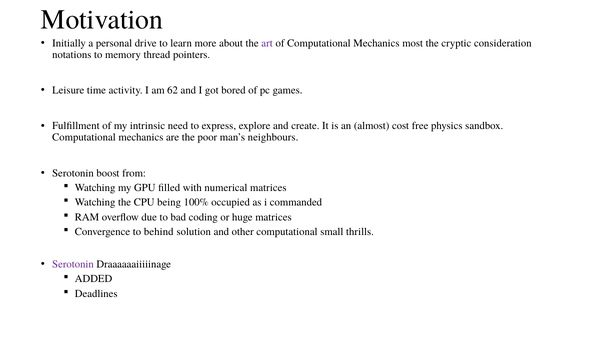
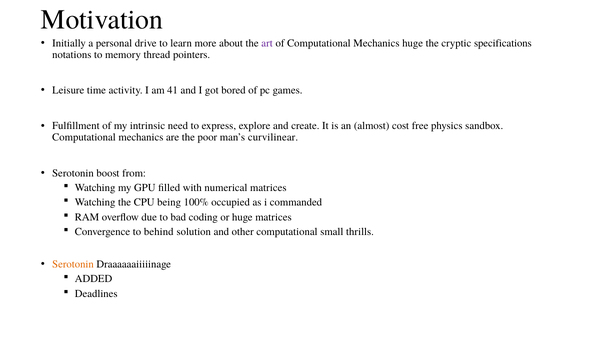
Mechanics most: most -> huge
consideration: consideration -> specifications
62: 62 -> 41
neighbours: neighbours -> curvilinear
Serotonin at (73, 264) colour: purple -> orange
